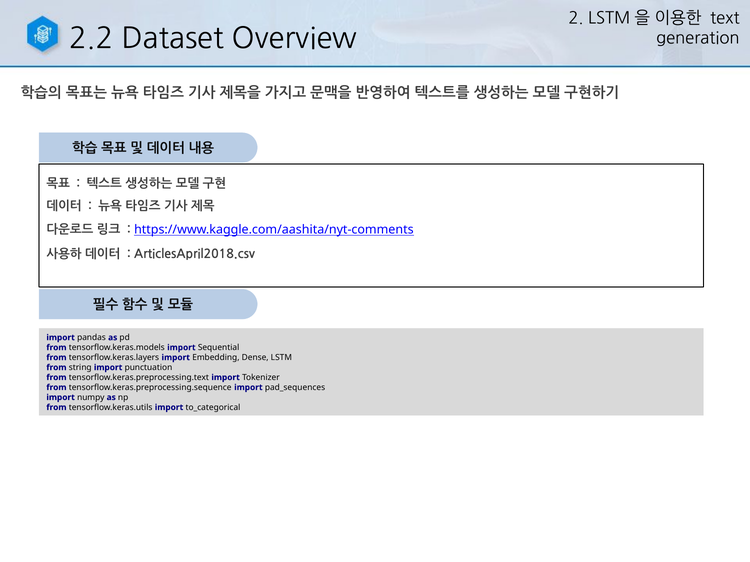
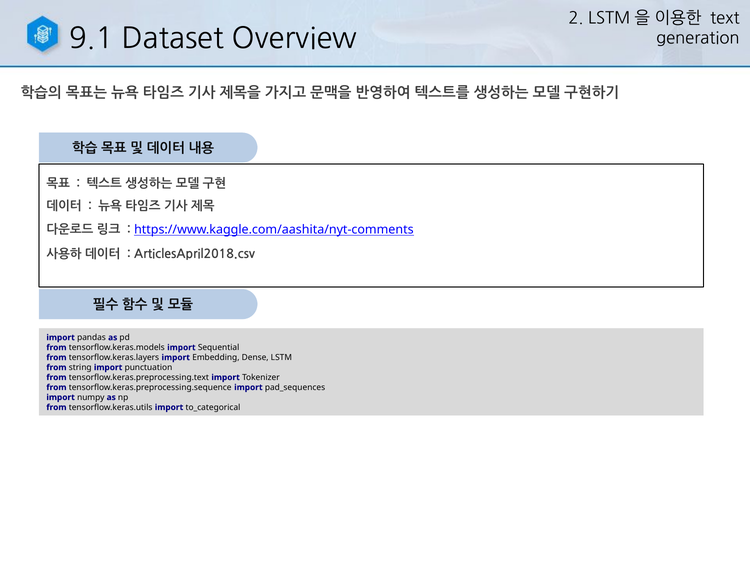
2.2: 2.2 -> 9.1
